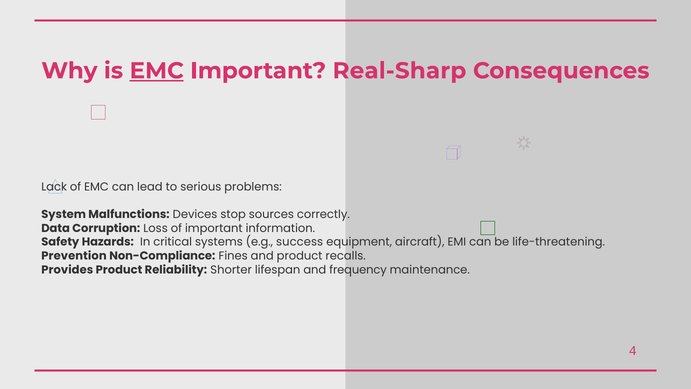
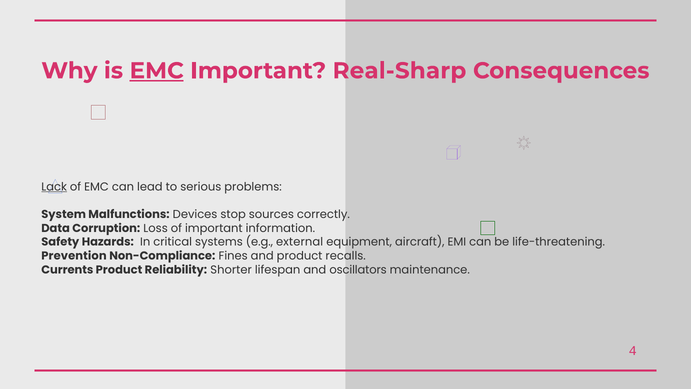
Lack underline: none -> present
success: success -> external
Provides: Provides -> Currents
frequency: frequency -> oscillators
